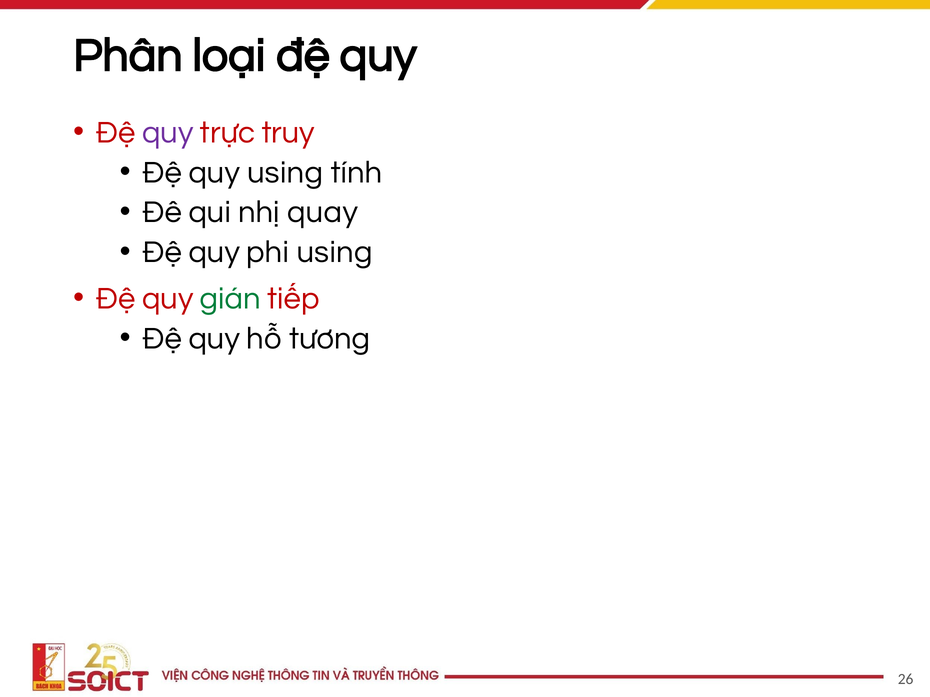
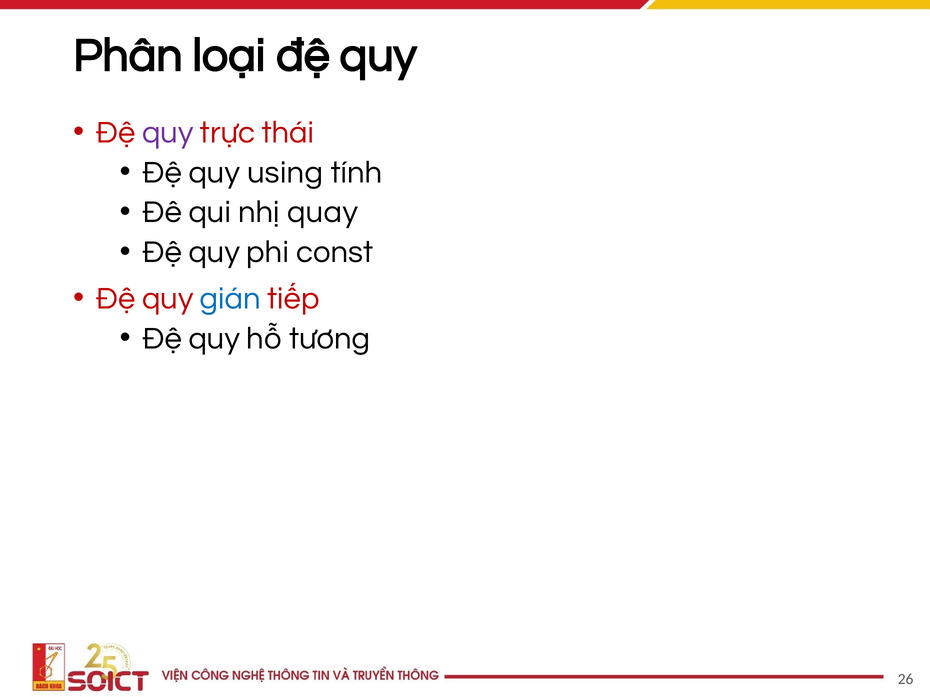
truy: truy -> thái
phi using: using -> const
gián colour: green -> blue
